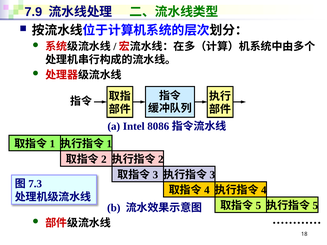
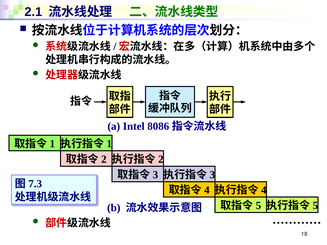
7.9: 7.9 -> 2.1
